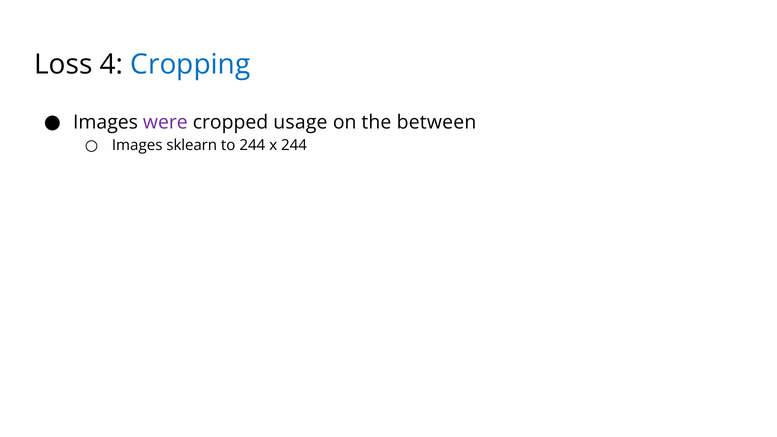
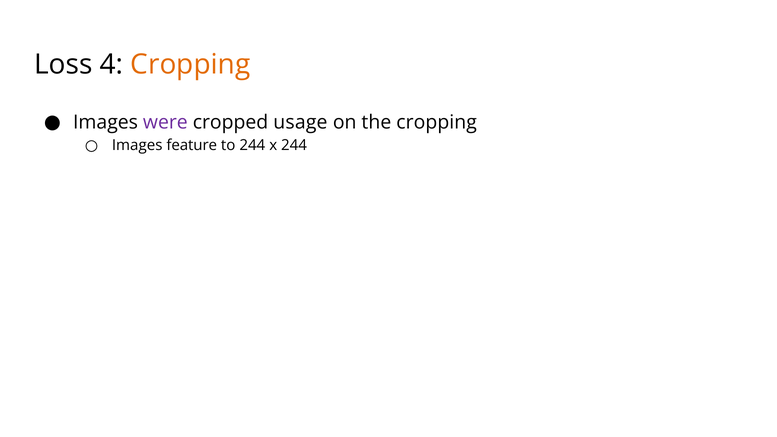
Cropping at (190, 64) colour: blue -> orange
the between: between -> cropping
sklearn: sklearn -> feature
